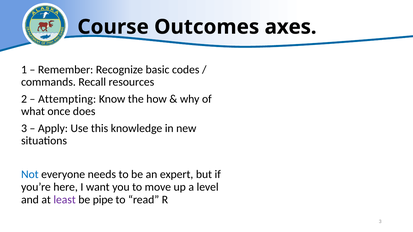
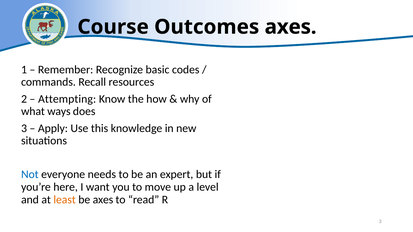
once: once -> ways
least colour: purple -> orange
be pipe: pipe -> axes
